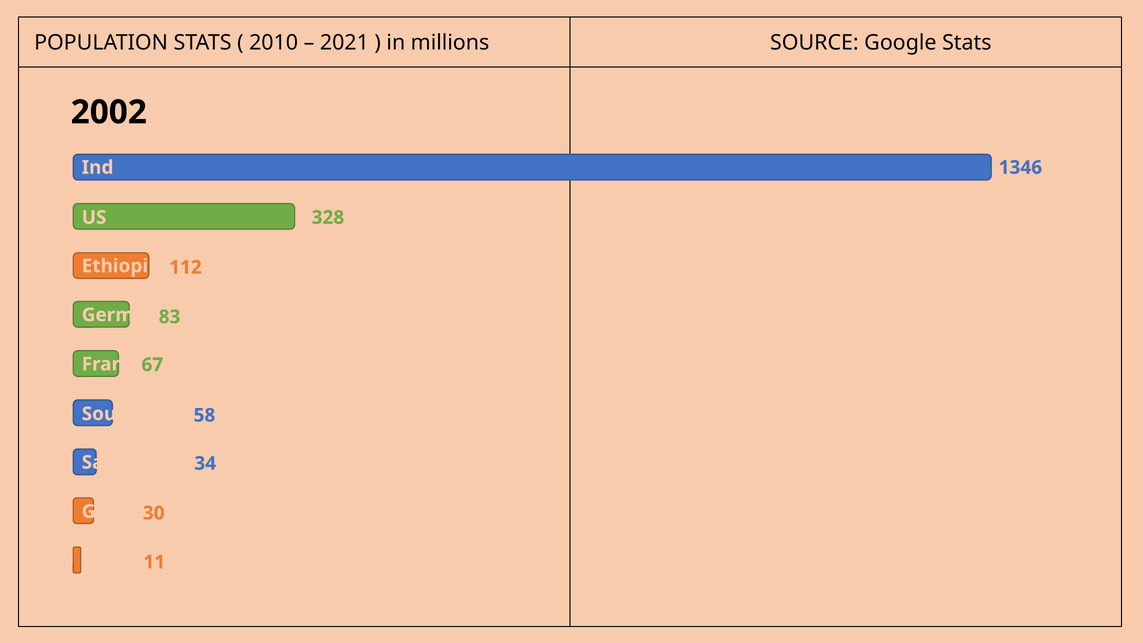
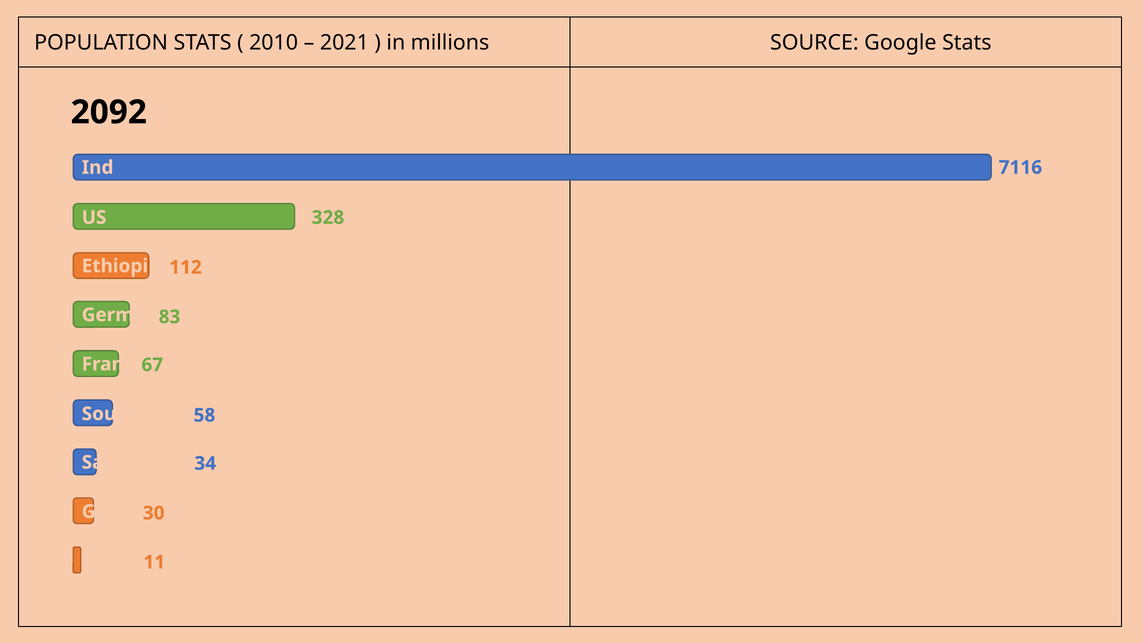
2002: 2002 -> 2092
1346: 1346 -> 7116
